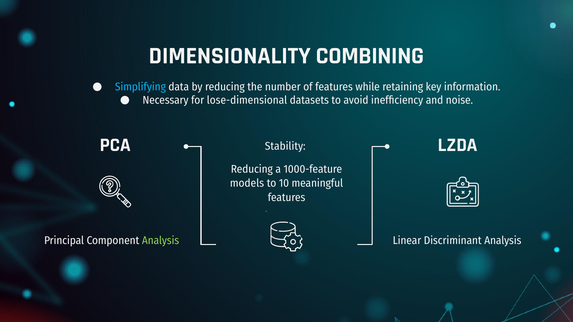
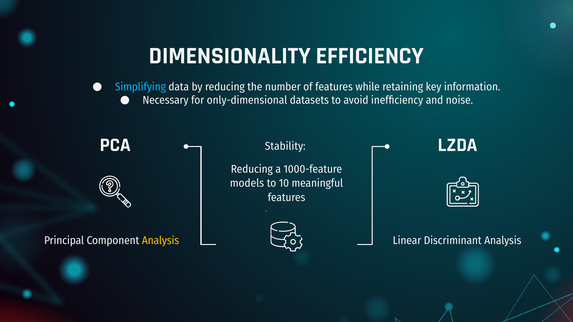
COMBINING: COMBINING -> EFFICIENCY
lose-dimensional: lose-dimensional -> only-dimensional
Analysis at (161, 241) colour: light green -> yellow
